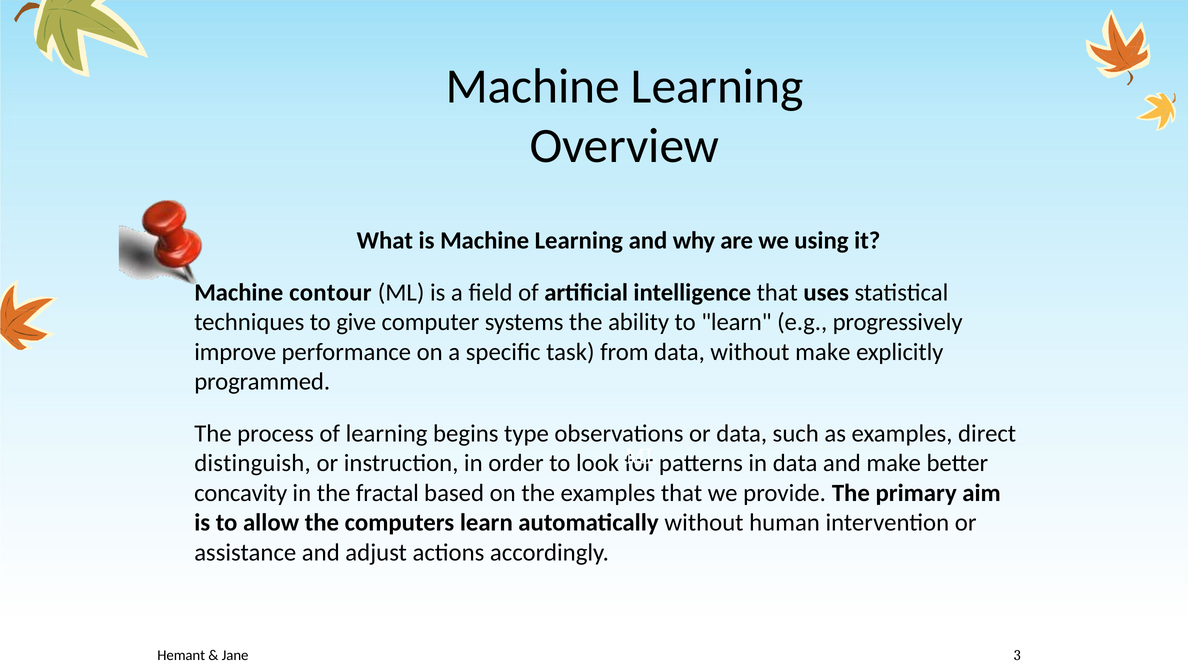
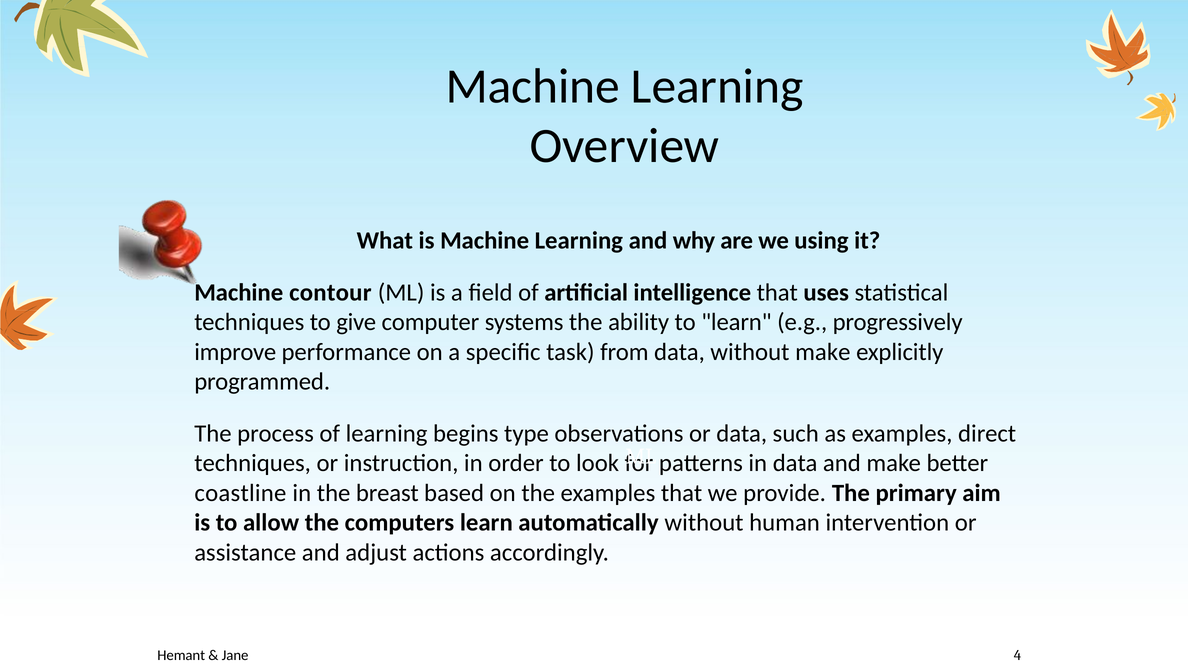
distinguish at (252, 463): distinguish -> techniques
concavity: concavity -> coastline
fractal: fractal -> breast
3: 3 -> 4
